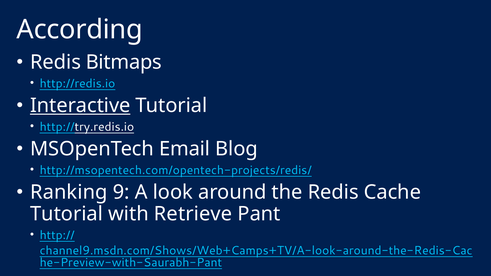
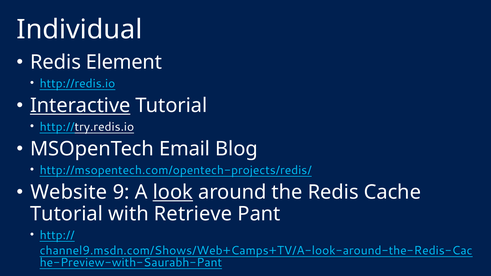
According: According -> Individual
Bitmaps: Bitmaps -> Element
Ranking: Ranking -> Website
look underline: none -> present
